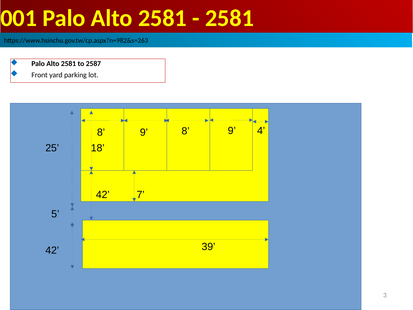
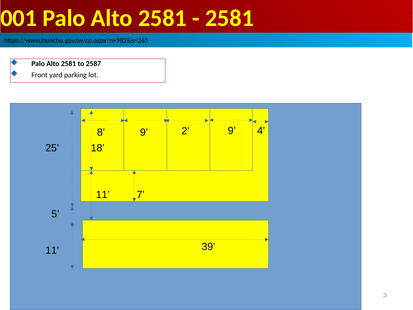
9 8: 8 -> 2
42 at (103, 194): 42 -> 11
42 at (52, 250): 42 -> 11
